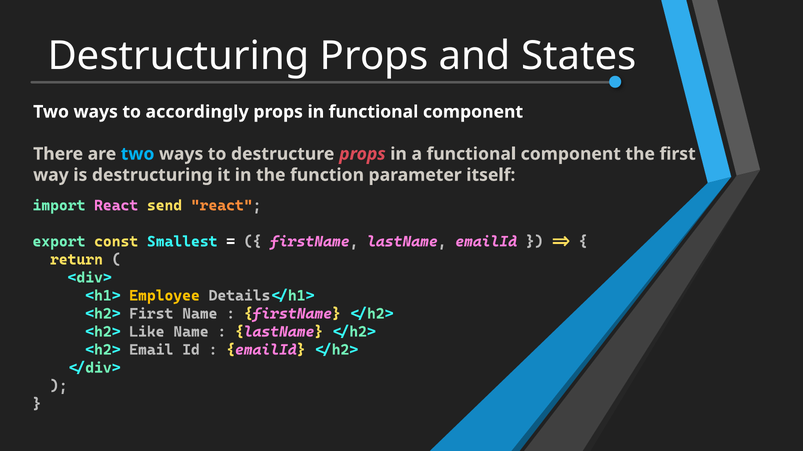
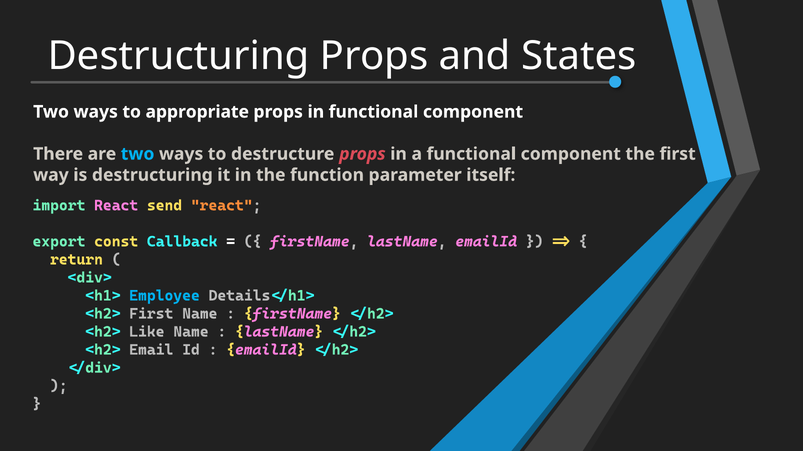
accordingly: accordingly -> appropriate
Smallest: Smallest -> Callback
Employee colour: yellow -> light blue
